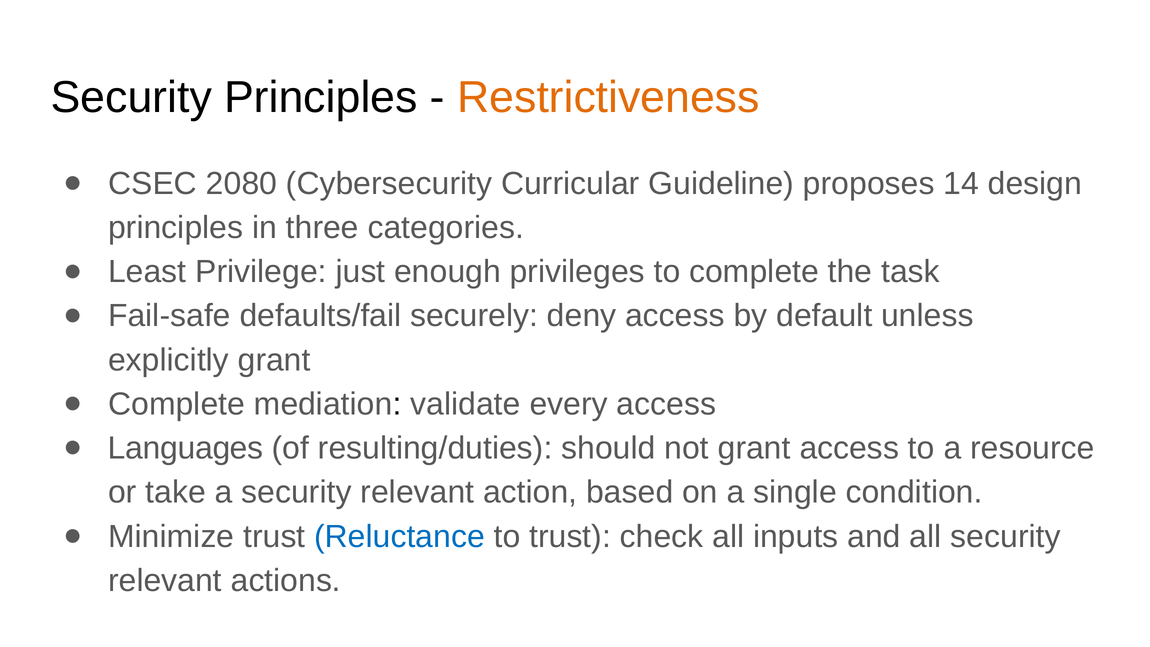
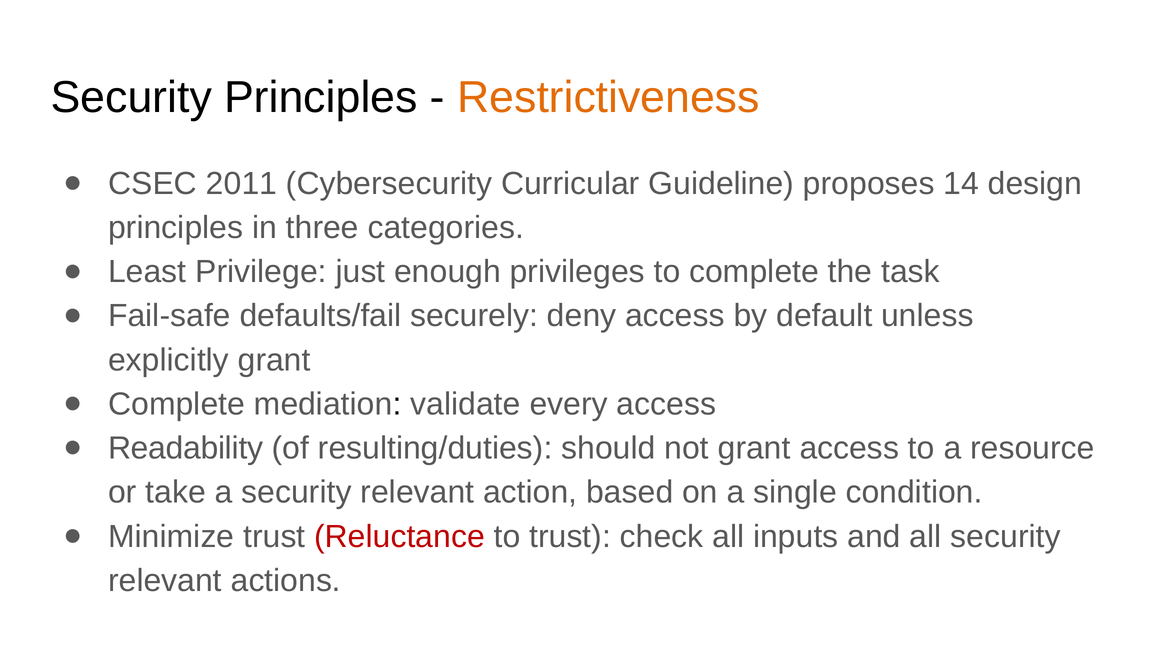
2080: 2080 -> 2011
Languages: Languages -> Readability
Reluctance colour: blue -> red
